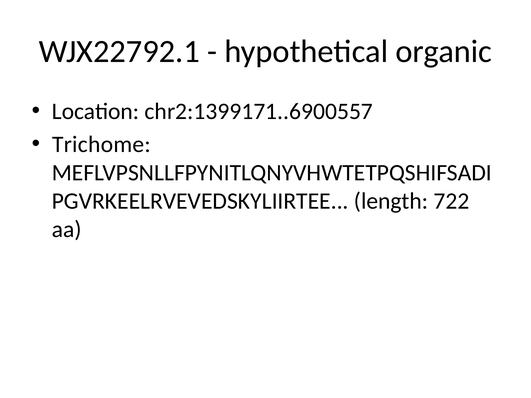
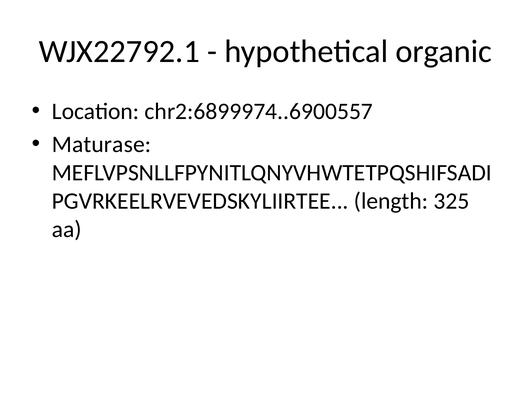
chr2:1399171..6900557: chr2:1399171..6900557 -> chr2:6899974..6900557
Trichome: Trichome -> Maturase
722: 722 -> 325
